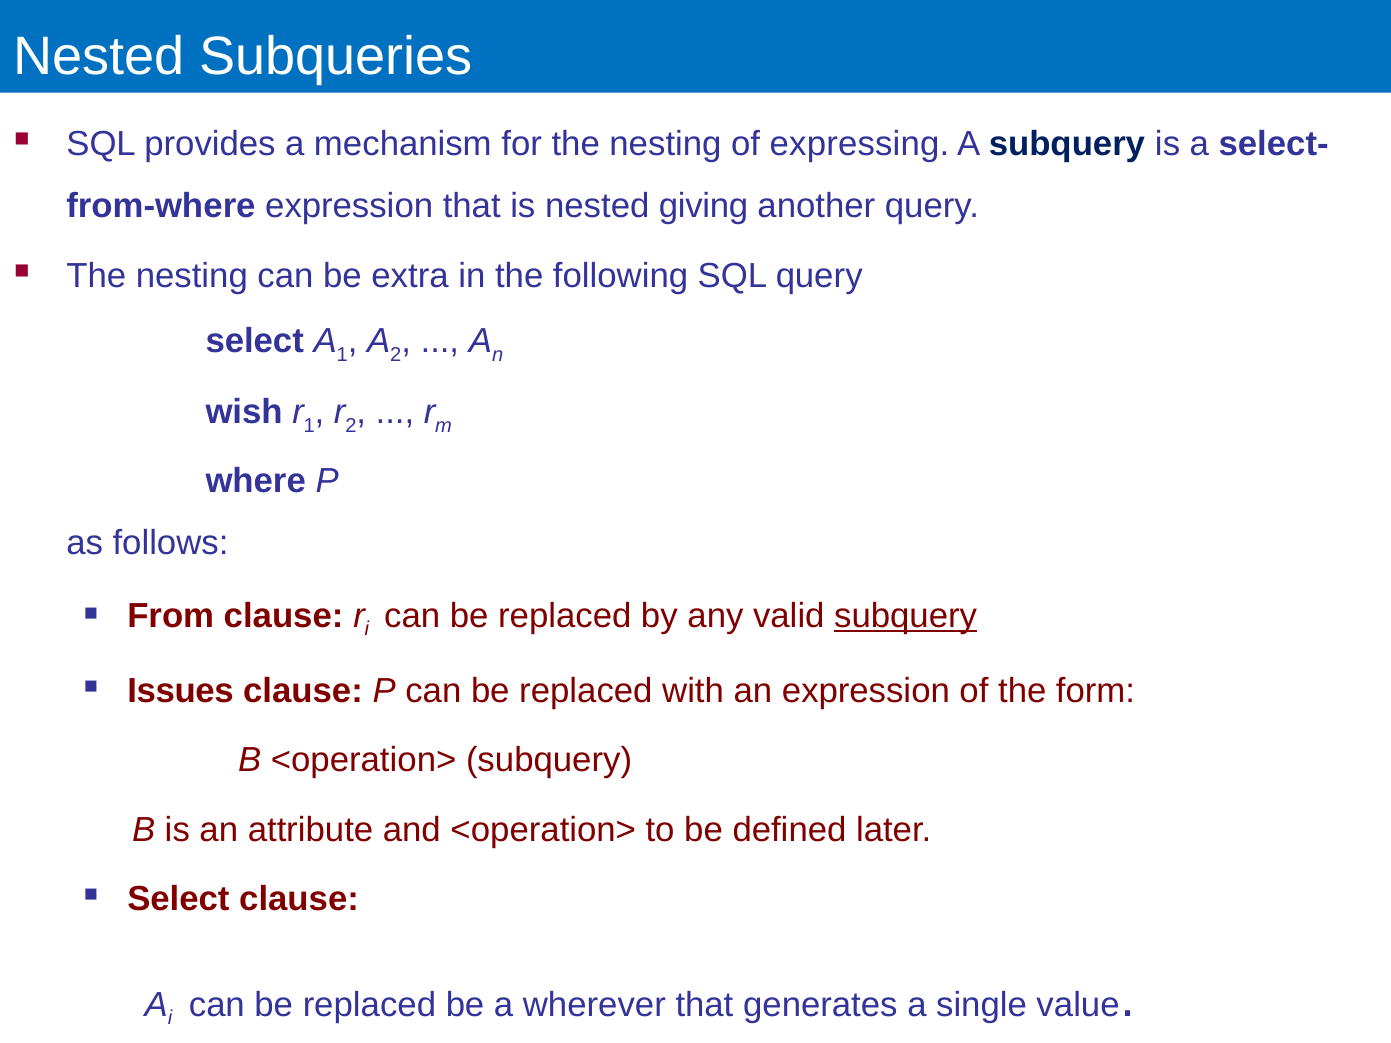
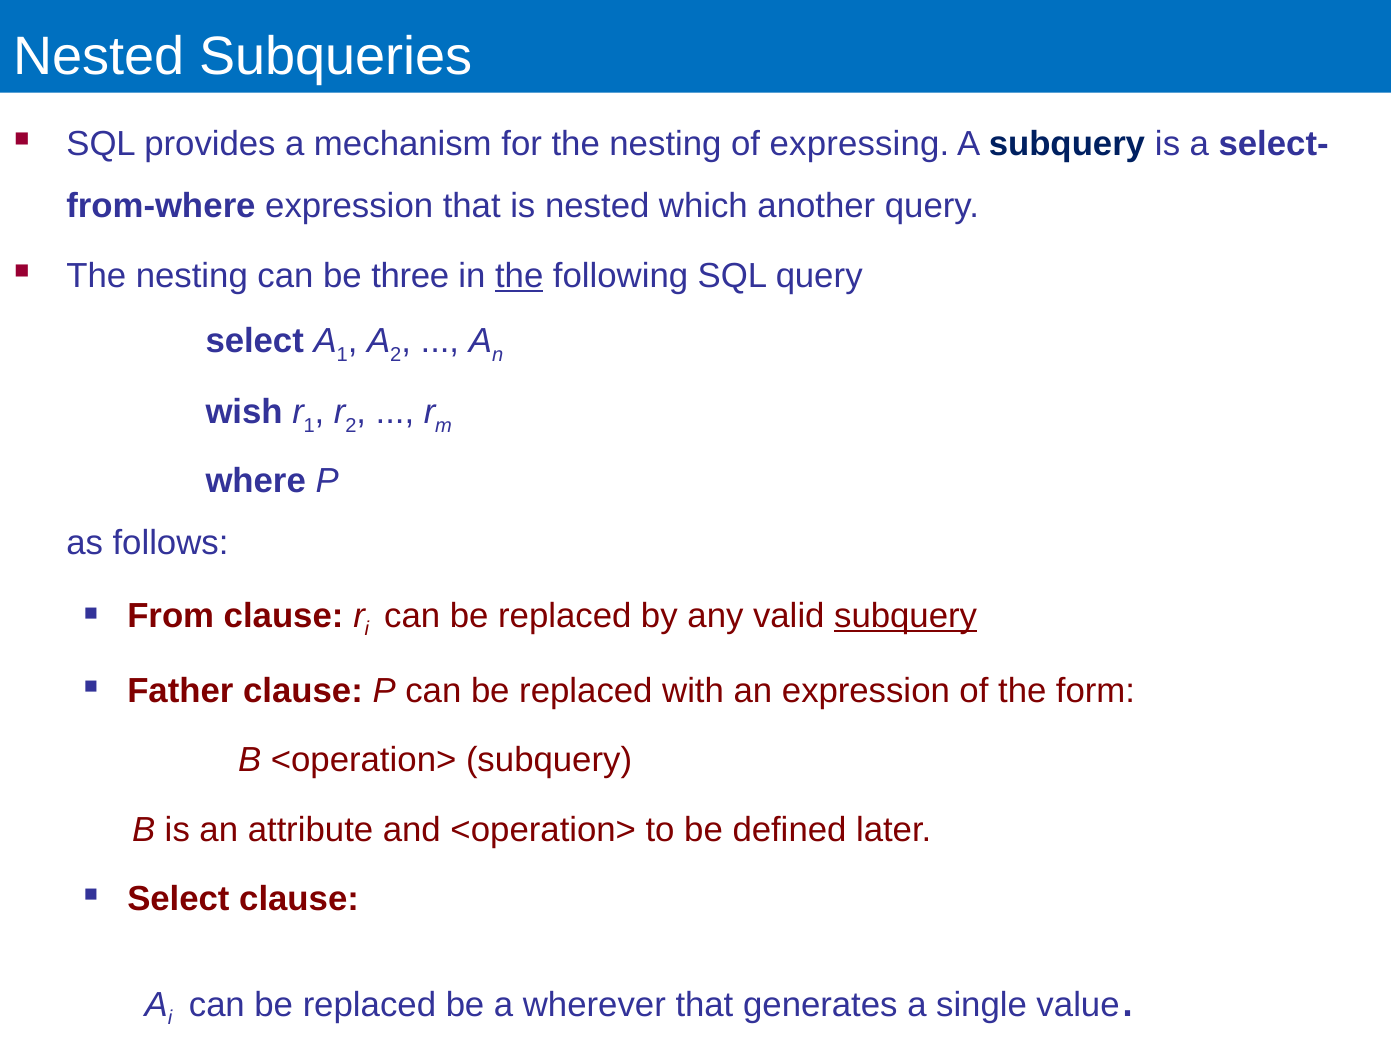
giving: giving -> which
extra: extra -> three
the at (519, 276) underline: none -> present
Issues: Issues -> Father
